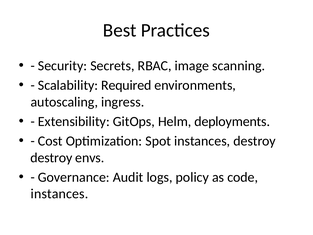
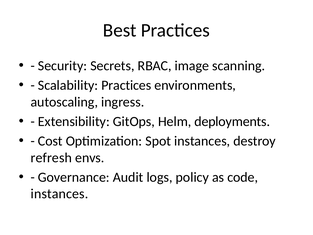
Scalability Required: Required -> Practices
destroy at (51, 158): destroy -> refresh
